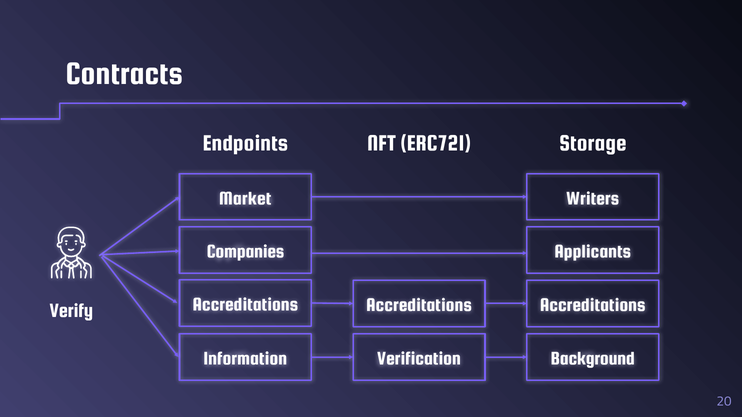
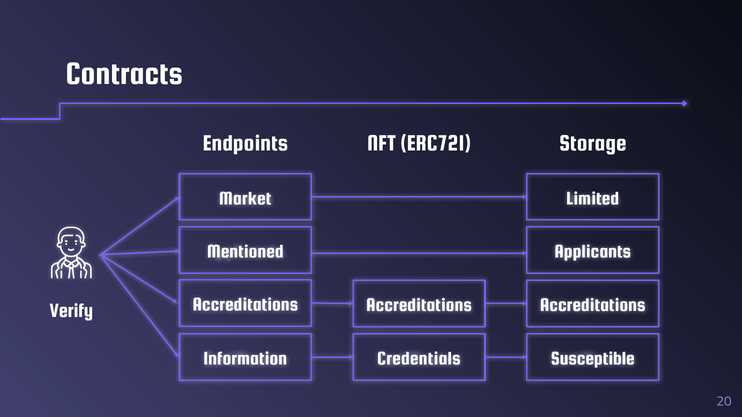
Writers: Writers -> Limited
Companies: Companies -> Mentioned
Verification: Verification -> Credentials
Background: Background -> Susceptible
